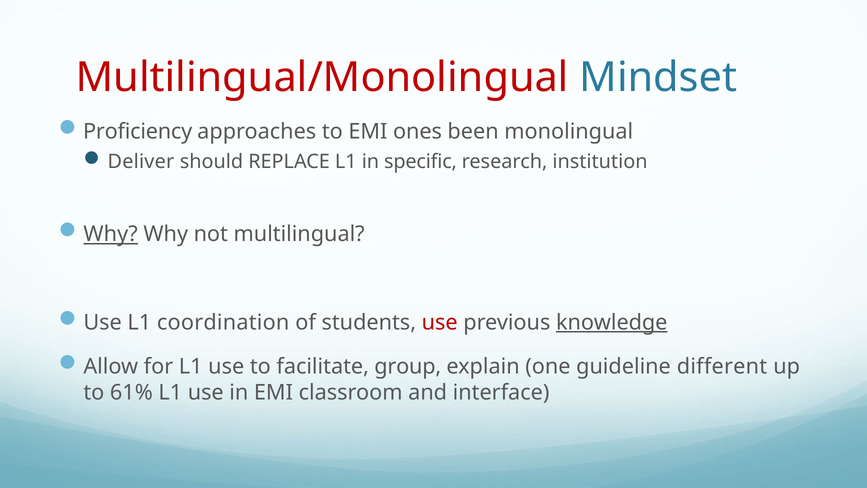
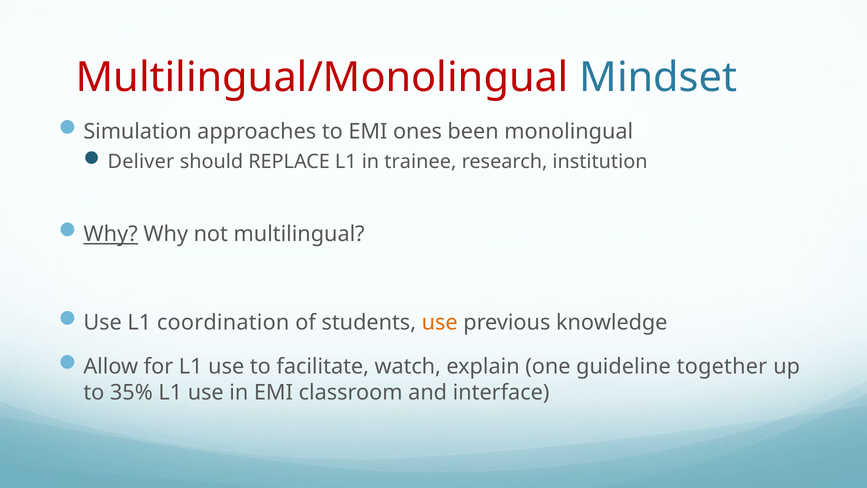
Proficiency: Proficiency -> Simulation
specific: specific -> trainee
use at (440, 322) colour: red -> orange
knowledge underline: present -> none
group: group -> watch
different: different -> together
61%: 61% -> 35%
